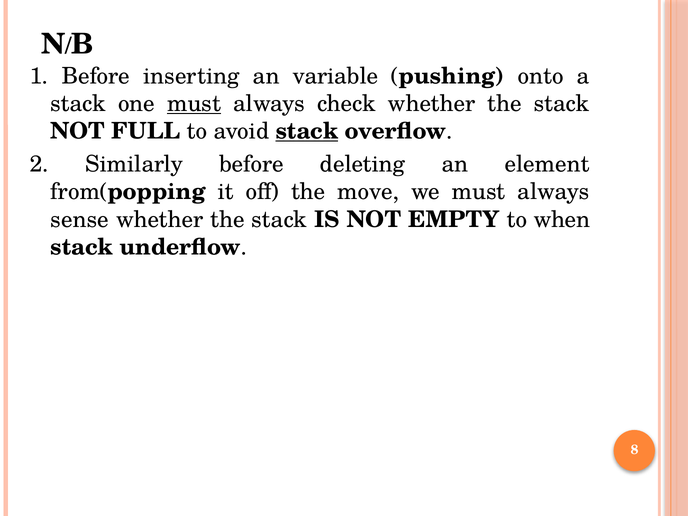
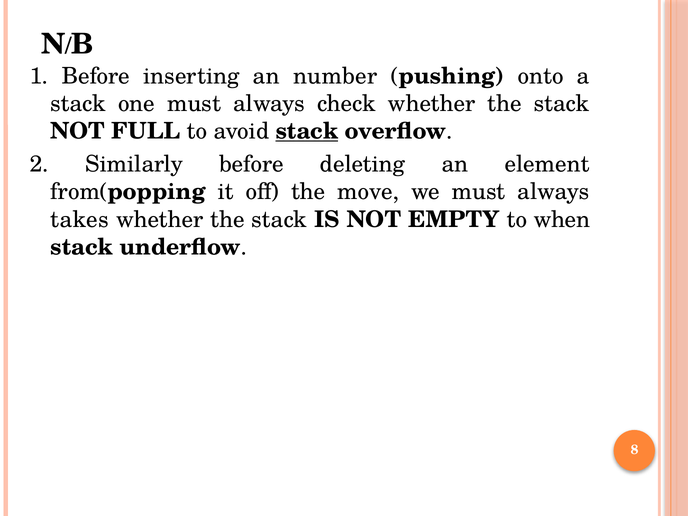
variable: variable -> number
must at (194, 104) underline: present -> none
sense: sense -> takes
